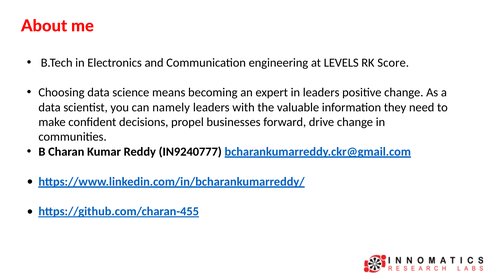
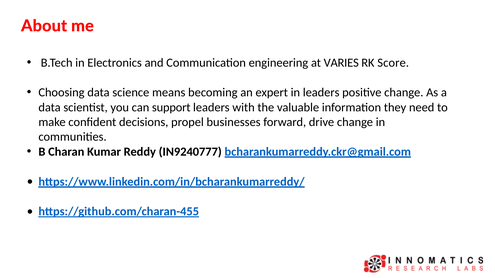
LEVELS: LEVELS -> VARIES
namely: namely -> support
